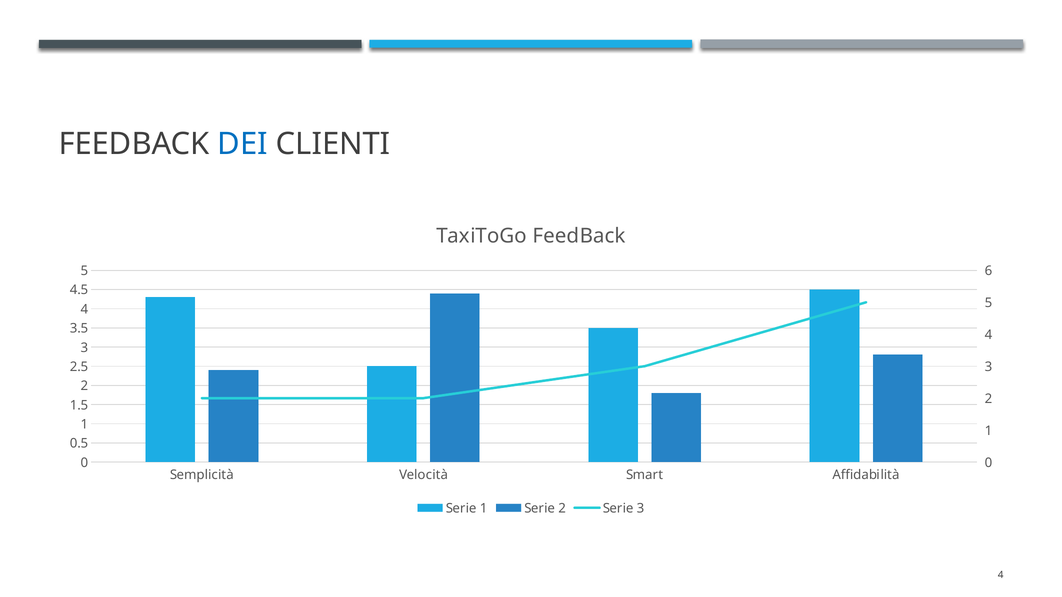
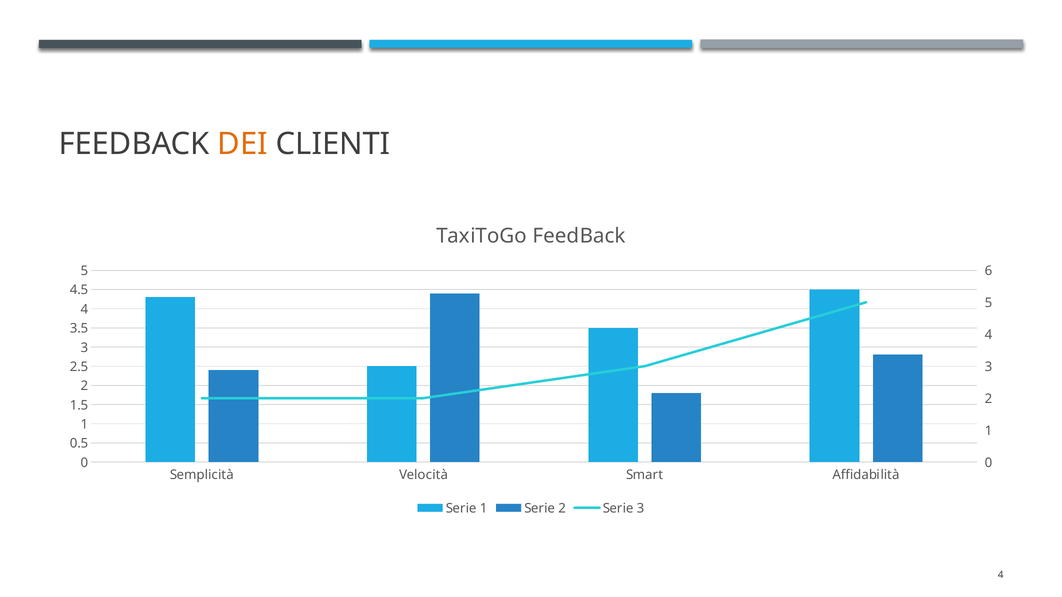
DEI colour: blue -> orange
